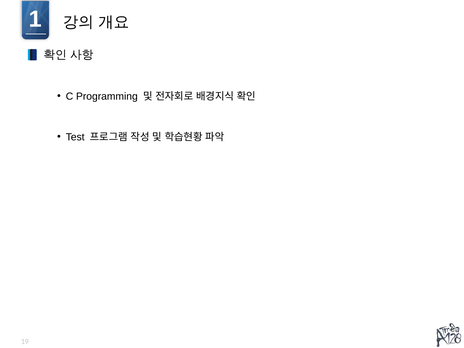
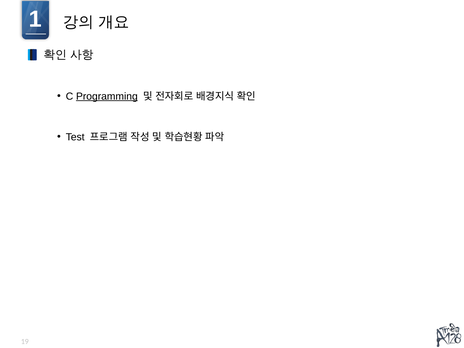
Programming underline: none -> present
